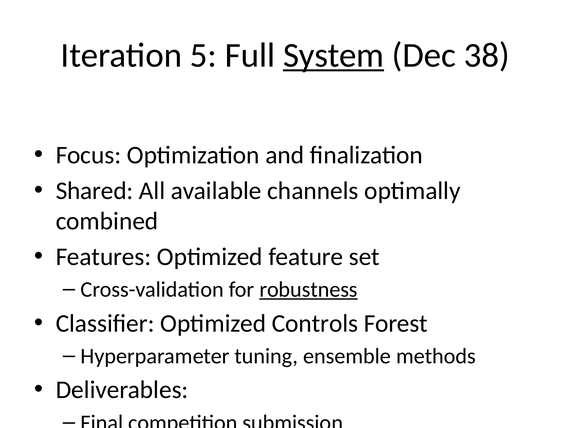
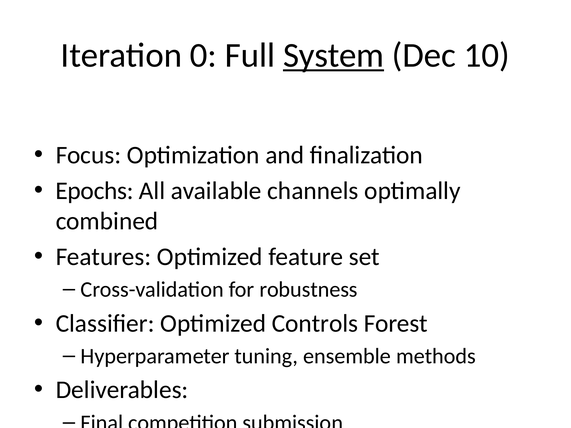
5: 5 -> 0
38: 38 -> 10
Shared: Shared -> Epochs
robustness underline: present -> none
